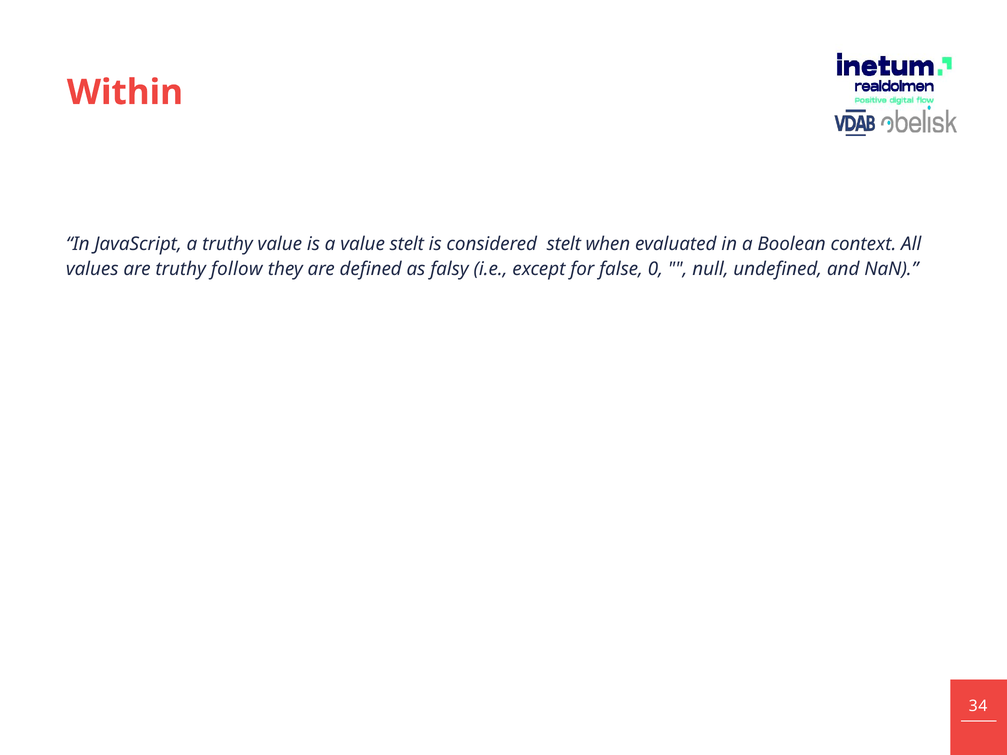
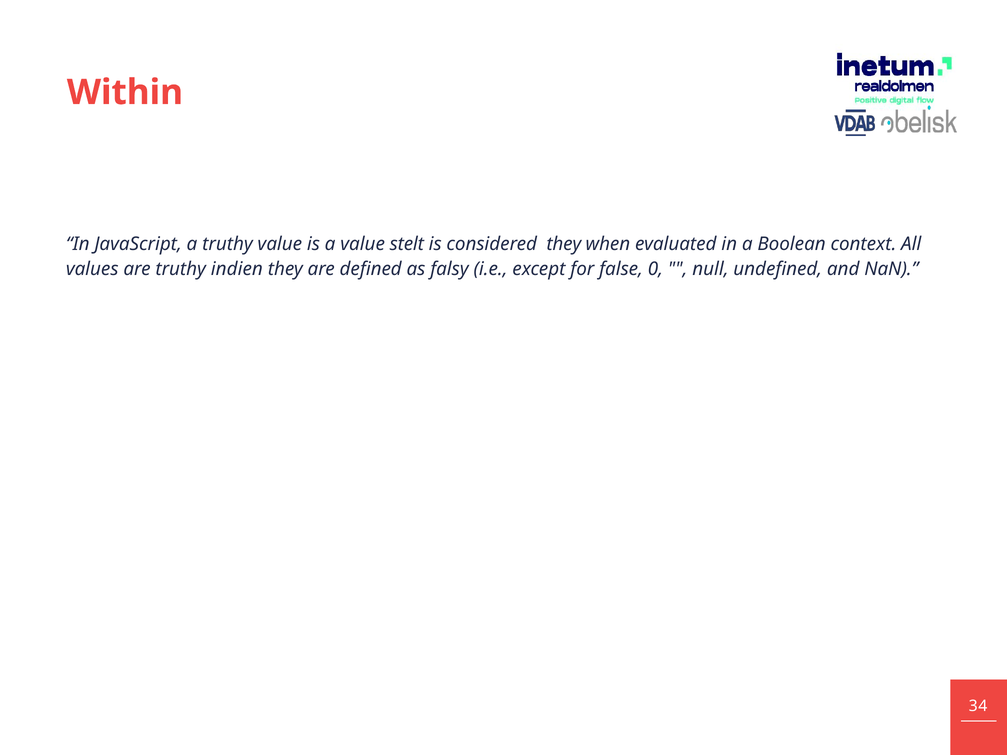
considered stelt: stelt -> they
follow: follow -> indien
